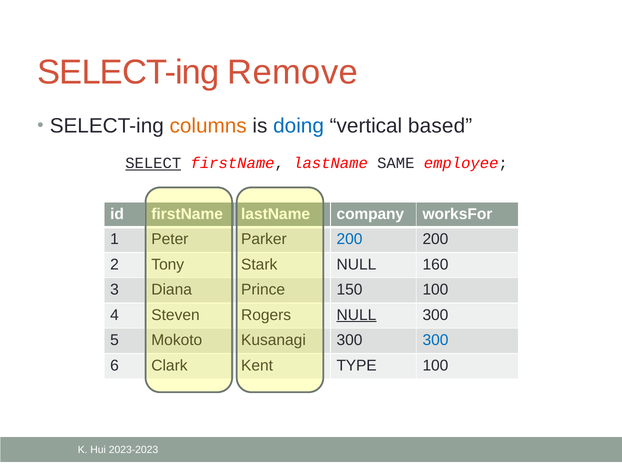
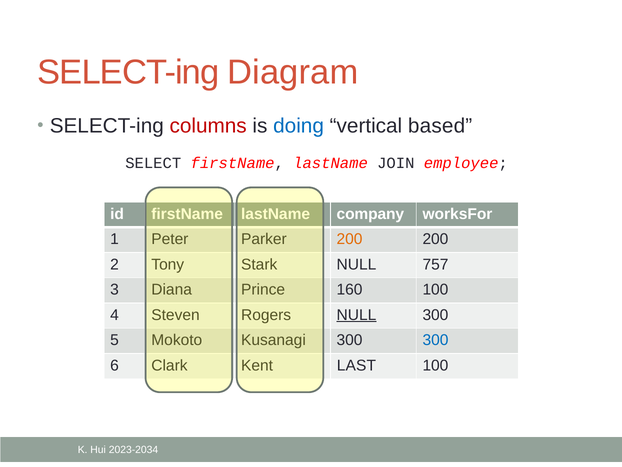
Remove: Remove -> Diagram
columns colour: orange -> red
SELECT underline: present -> none
SAME: SAME -> JOIN
200 at (350, 239) colour: blue -> orange
160: 160 -> 757
150: 150 -> 160
TYPE: TYPE -> LAST
2023-2023: 2023-2023 -> 2023-2034
